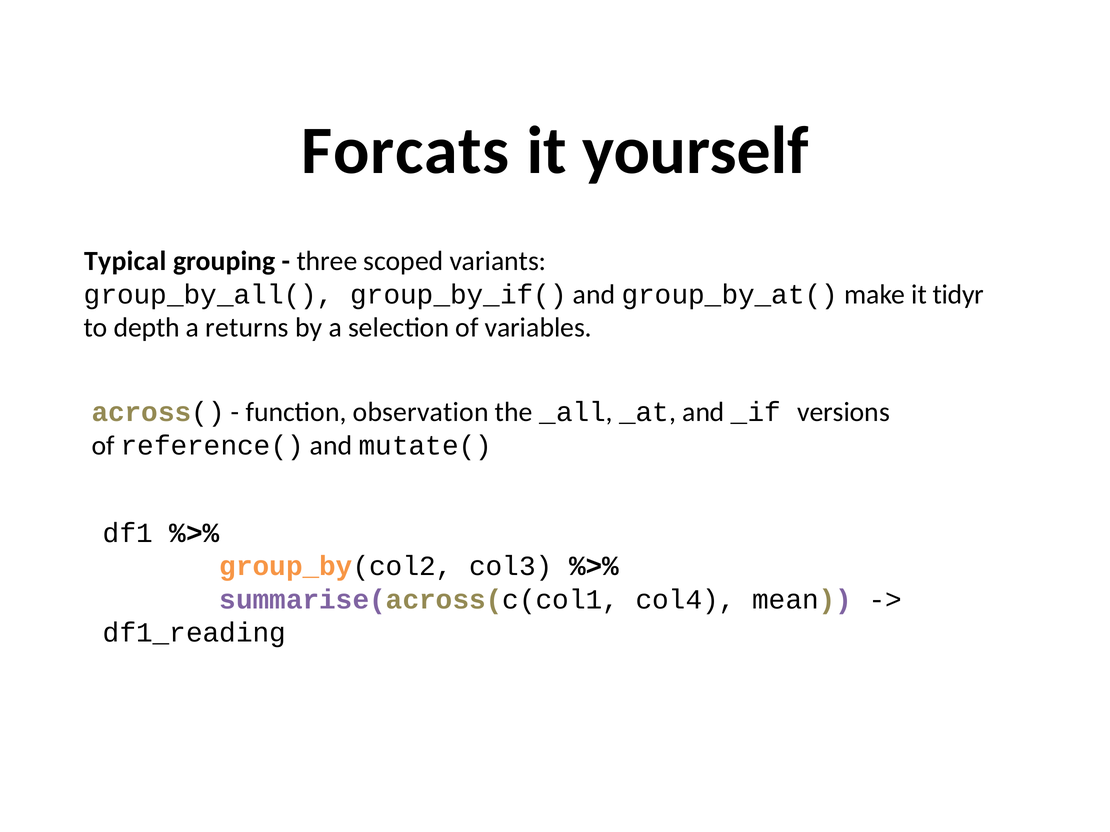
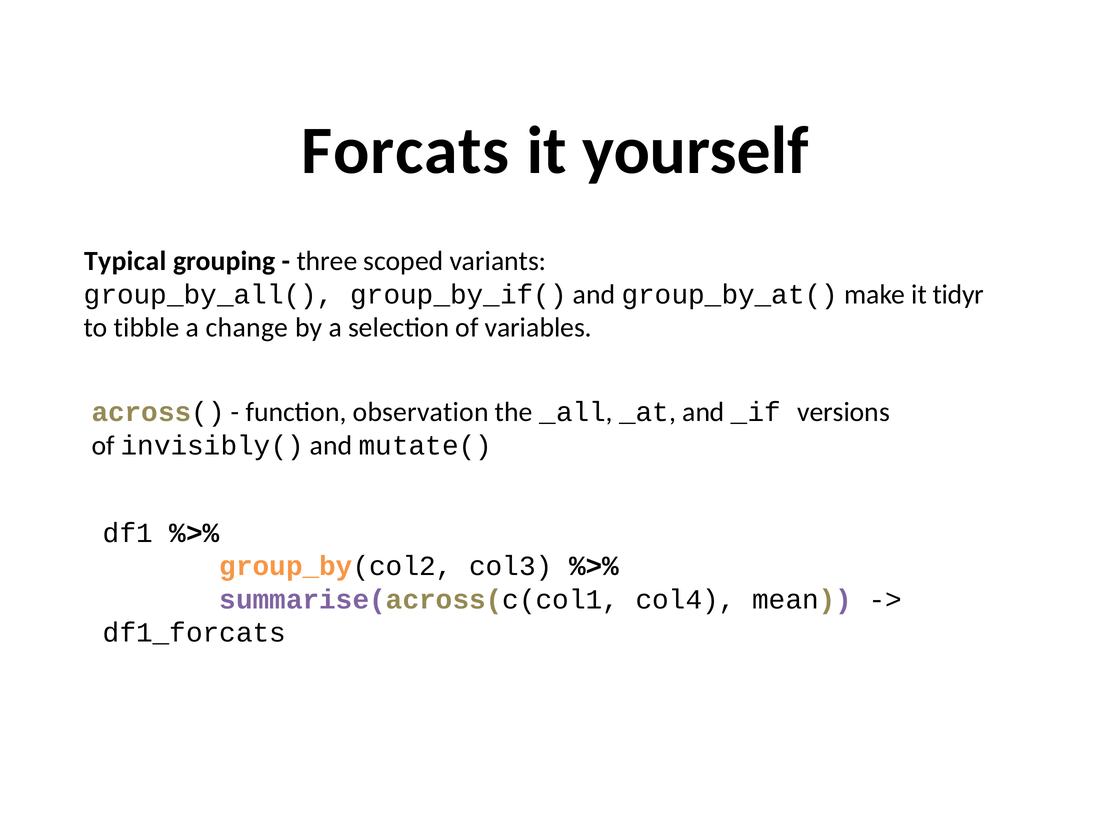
depth: depth -> tibble
returns: returns -> change
reference(: reference( -> invisibly(
df1_reading: df1_reading -> df1_forcats
